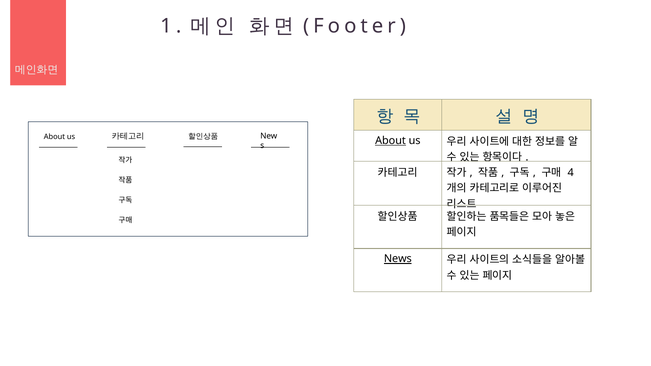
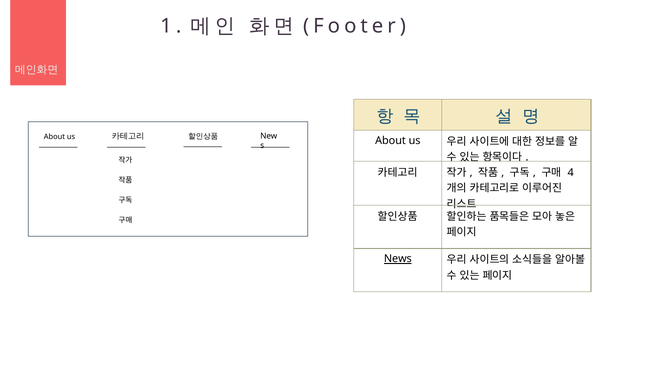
About at (391, 141) underline: present -> none
